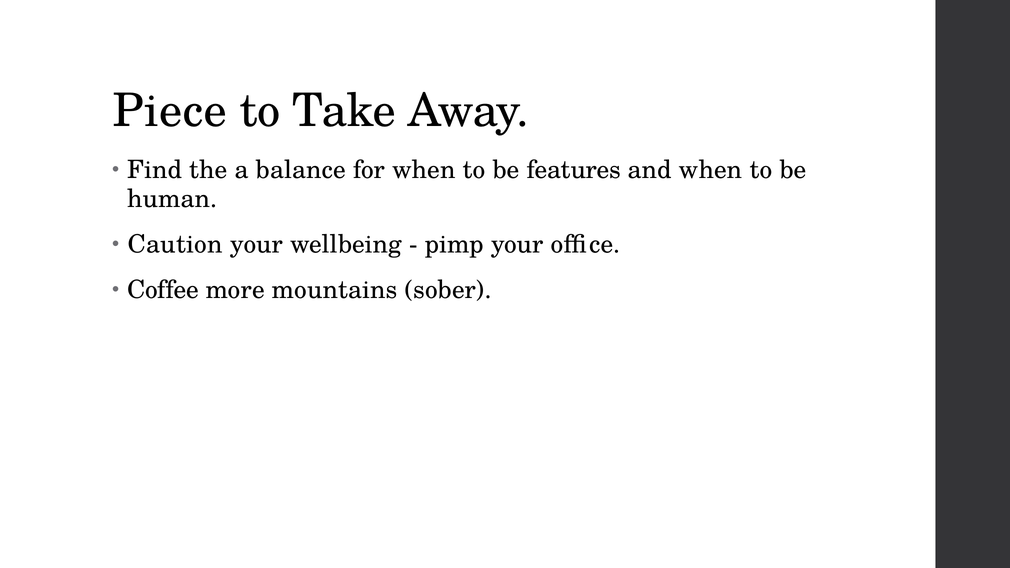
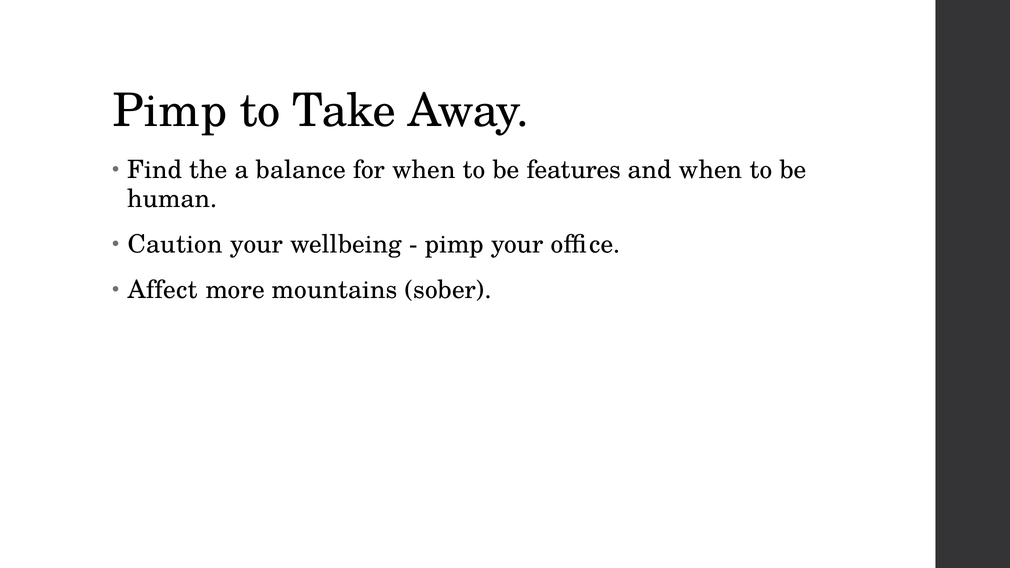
Piece at (170, 111): Piece -> Pimp
Coffee: Coffee -> Affect
